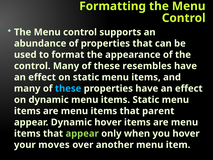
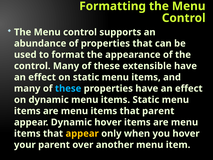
resembles: resembles -> extensible
appear at (82, 133) colour: light green -> yellow
your moves: moves -> parent
